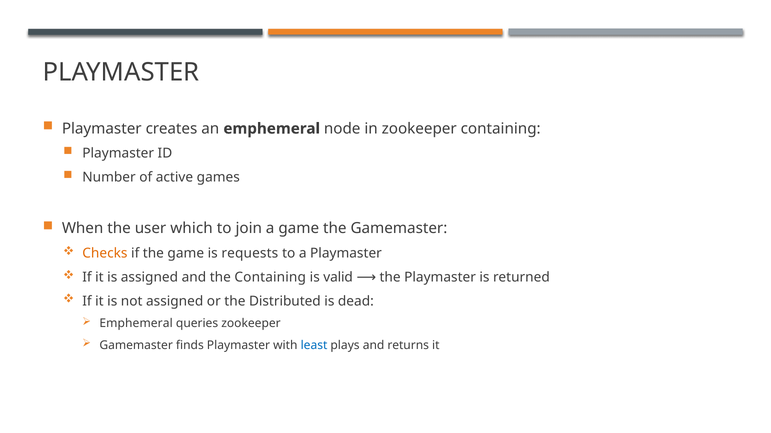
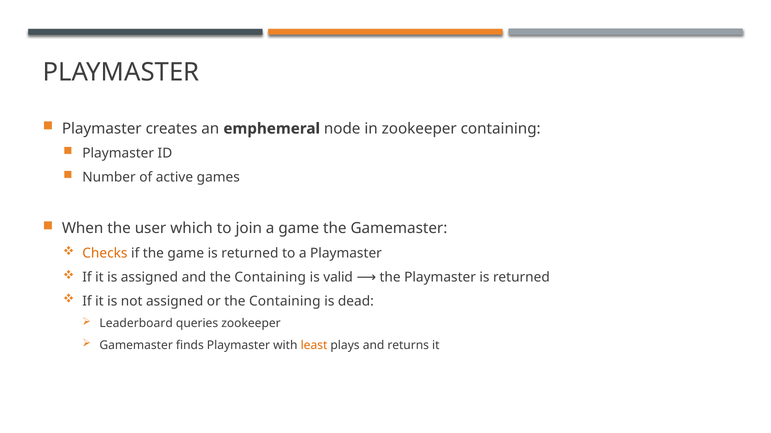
game is requests: requests -> returned
or the Distributed: Distributed -> Containing
Emphemeral at (136, 324): Emphemeral -> Leaderboard
least colour: blue -> orange
